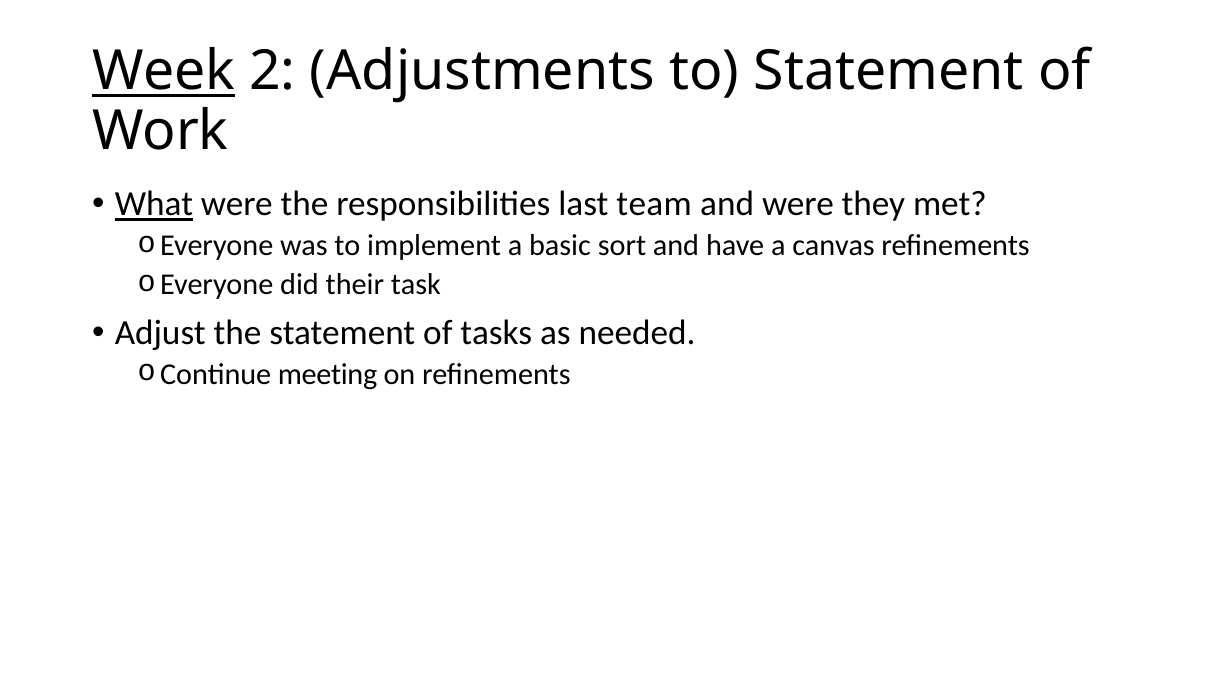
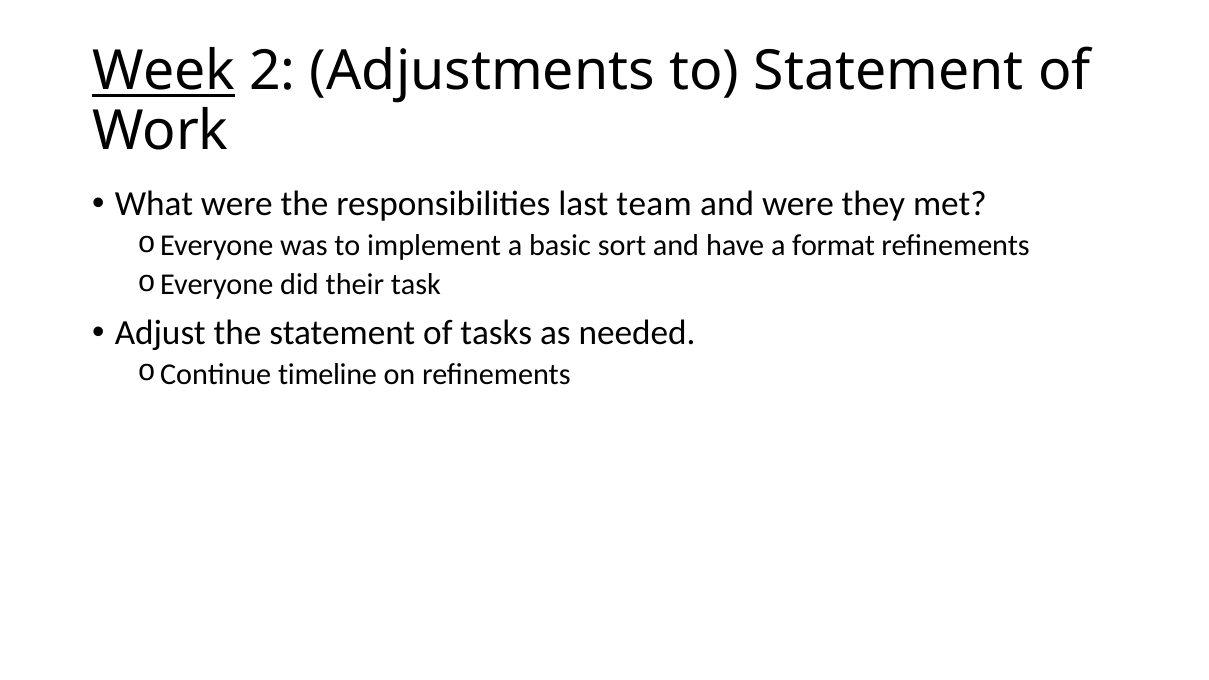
What underline: present -> none
canvas: canvas -> format
meeting: meeting -> timeline
